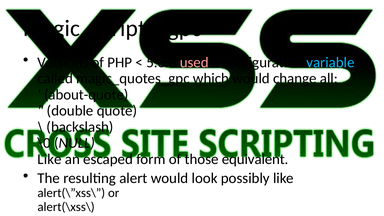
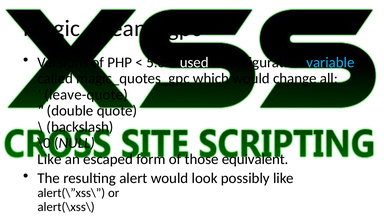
magic_scripts_gpc: magic_scripts_gpc -> magic_means_gpc
used colour: pink -> white
about-quote: about-quote -> leave-quote
